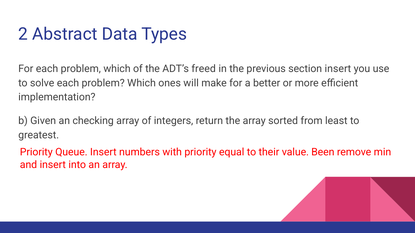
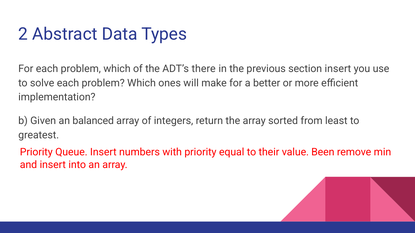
freed: freed -> there
checking: checking -> balanced
